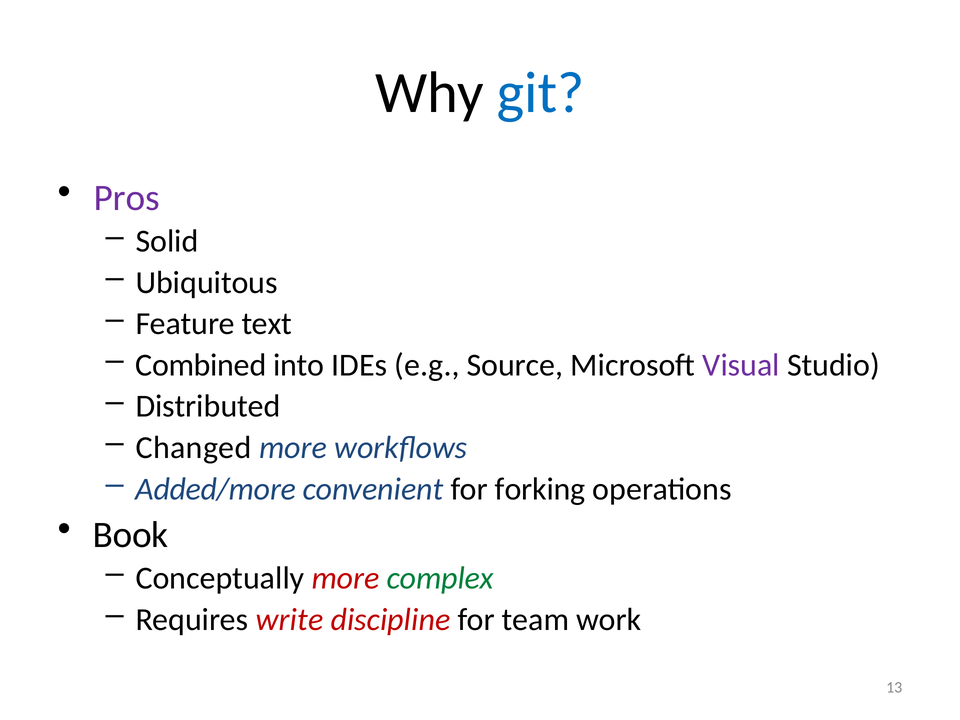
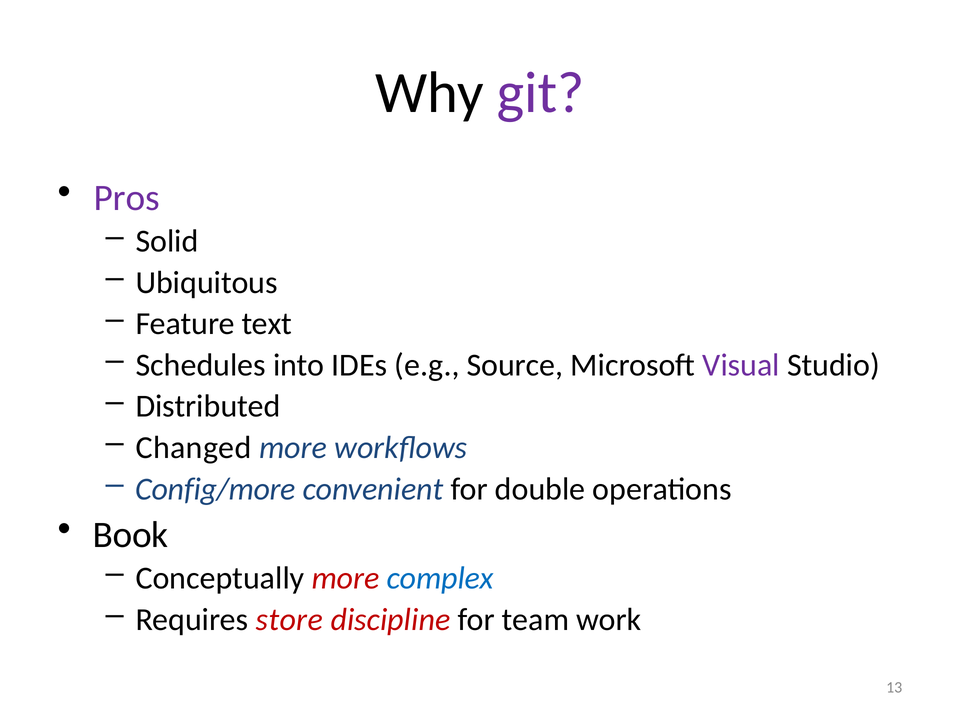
git colour: blue -> purple
Combined: Combined -> Schedules
Added/more: Added/more -> Config/more
forking: forking -> double
complex colour: green -> blue
write: write -> store
